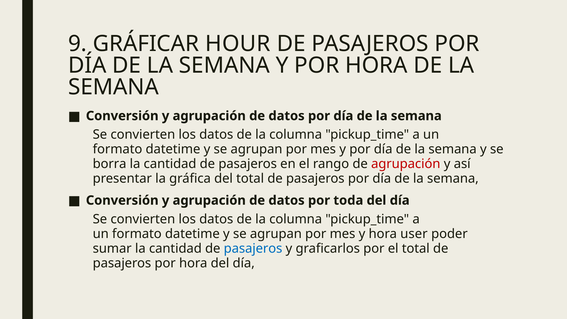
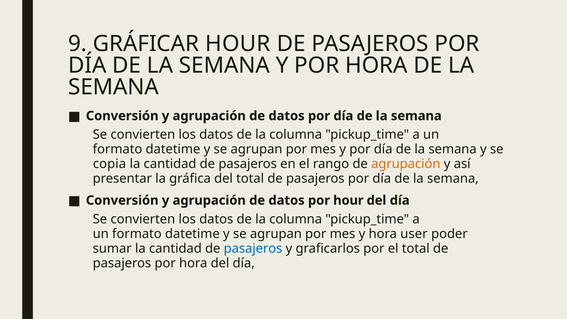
borra: borra -> copia
agrupación at (406, 164) colour: red -> orange
por toda: toda -> hour
